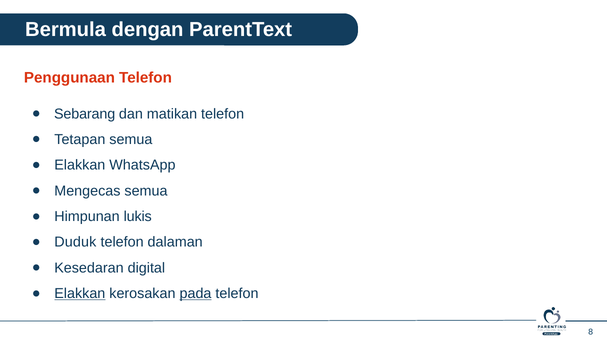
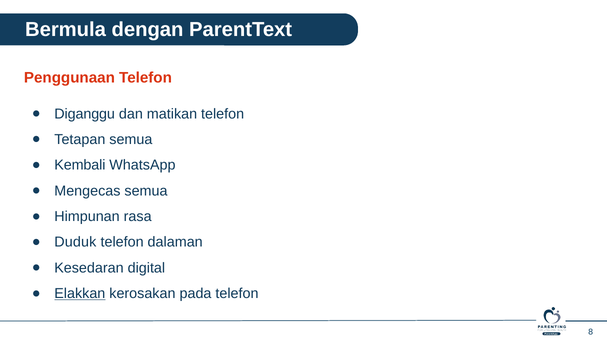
Sebarang: Sebarang -> Diganggu
Elakkan at (80, 165): Elakkan -> Kembali
lukis: lukis -> rasa
pada underline: present -> none
